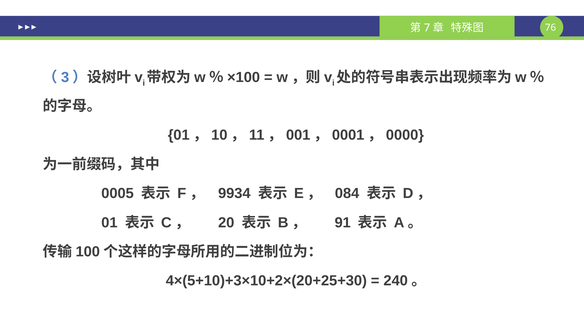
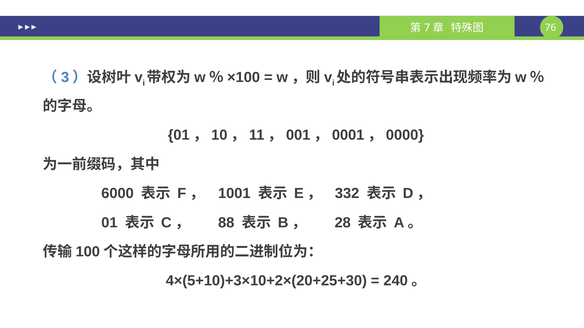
0005: 0005 -> 6000
9934: 9934 -> 1001
084: 084 -> 332
20: 20 -> 88
91: 91 -> 28
